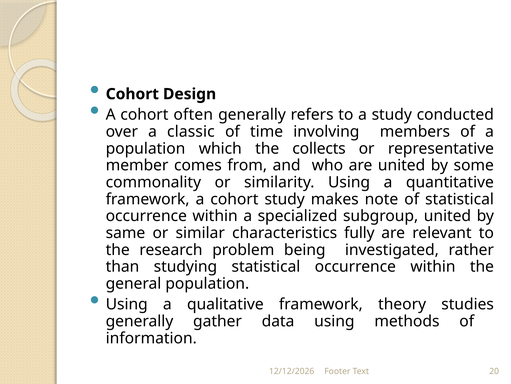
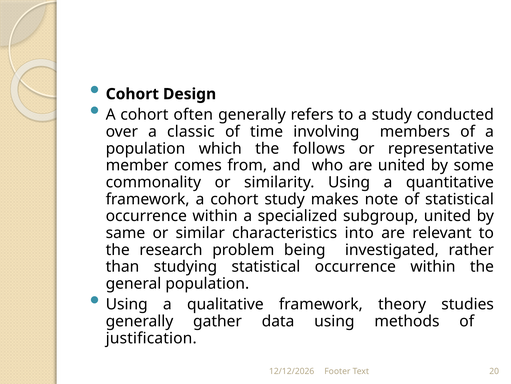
collects: collects -> follows
fully: fully -> into
information: information -> justification
